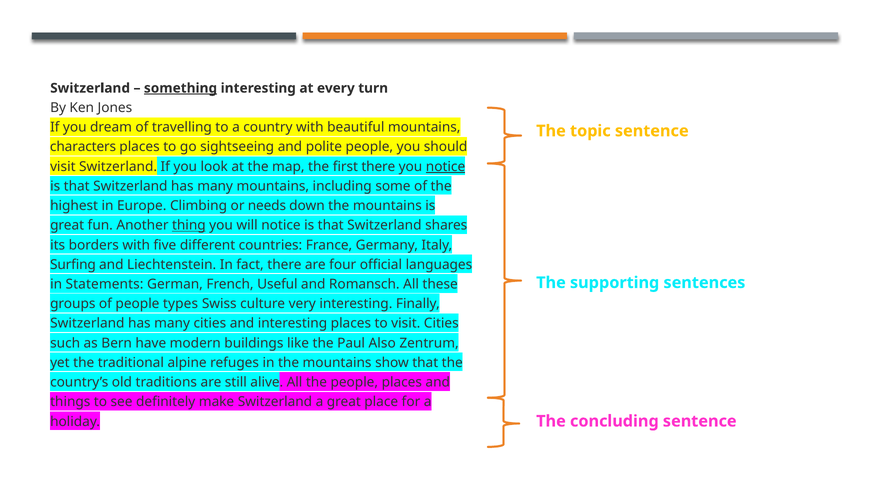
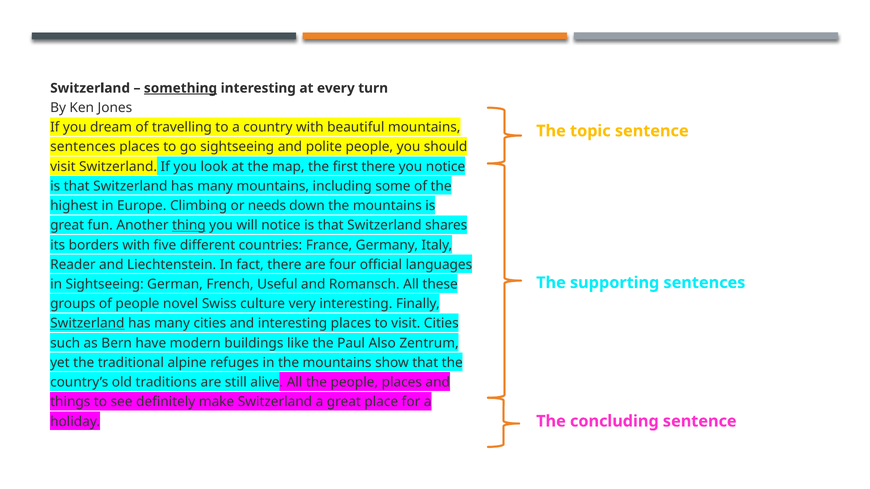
characters at (83, 147): characters -> sentences
notice at (446, 167) underline: present -> none
Surfing: Surfing -> Reader
in Statements: Statements -> Sightseeing
types: types -> novel
Switzerland at (87, 324) underline: none -> present
